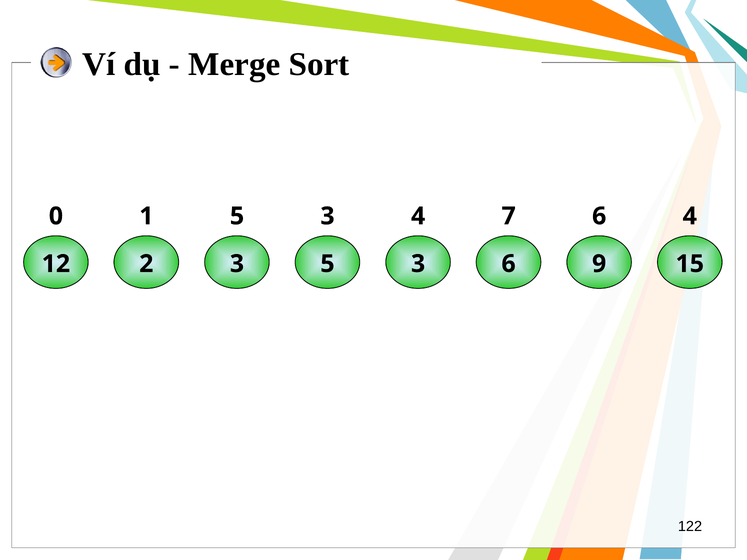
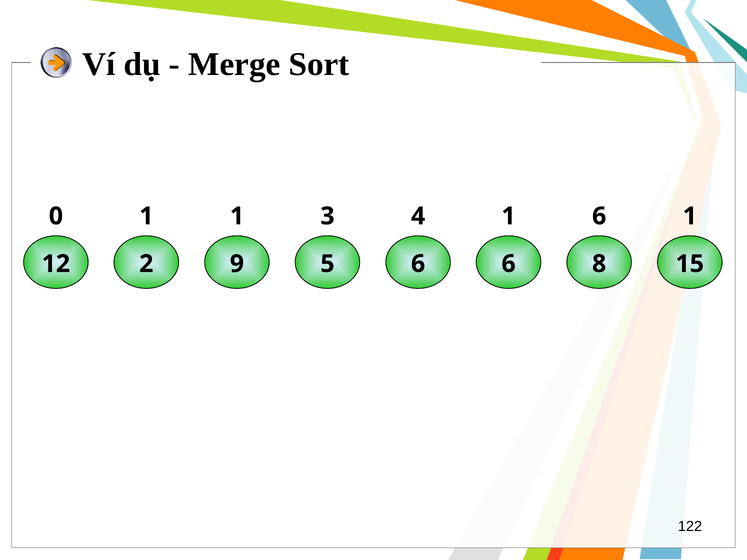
1 5: 5 -> 1
4 7: 7 -> 1
6 4: 4 -> 1
2 3: 3 -> 9
3 at (418, 264): 3 -> 6
9: 9 -> 8
